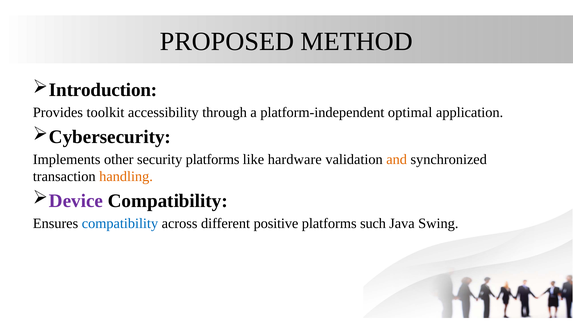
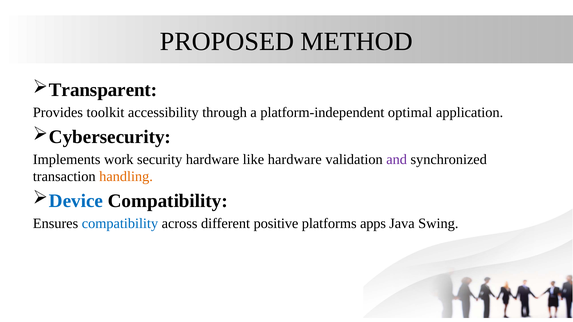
Introduction: Introduction -> Transparent
other: other -> work
security platforms: platforms -> hardware
and colour: orange -> purple
Device colour: purple -> blue
such: such -> apps
